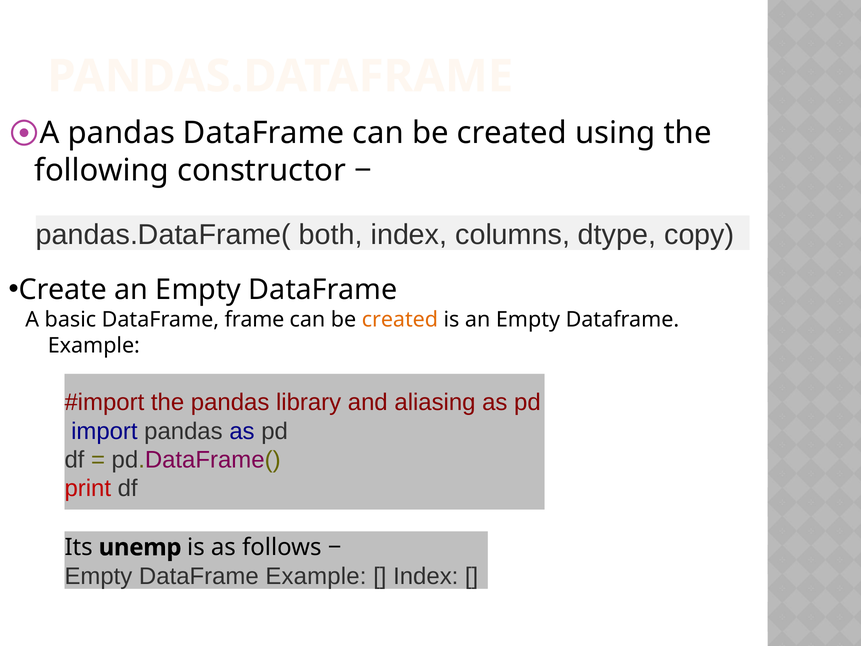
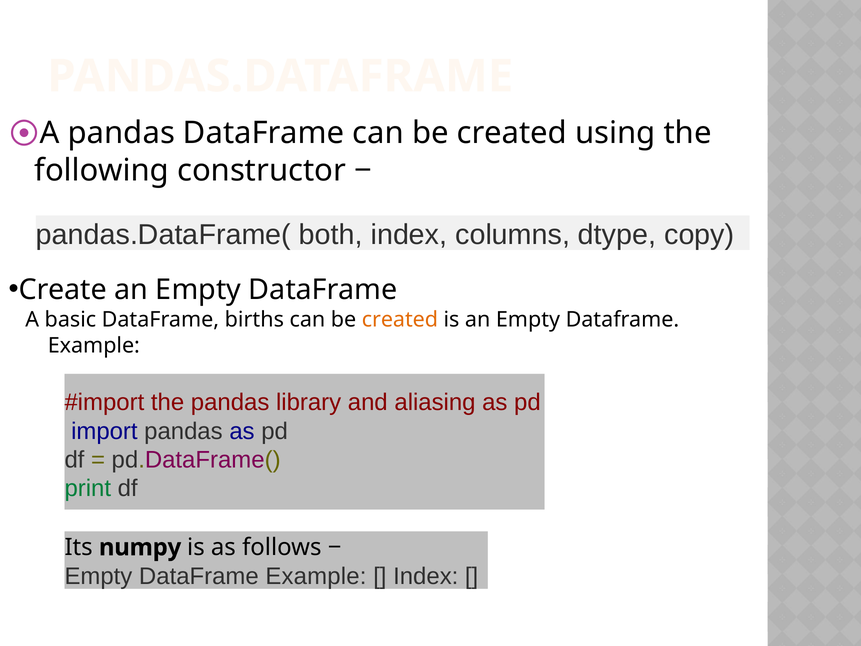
frame: frame -> births
print colour: red -> green
unemp: unemp -> numpy
